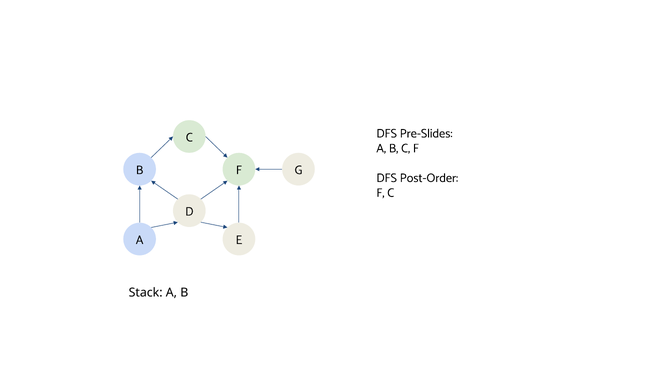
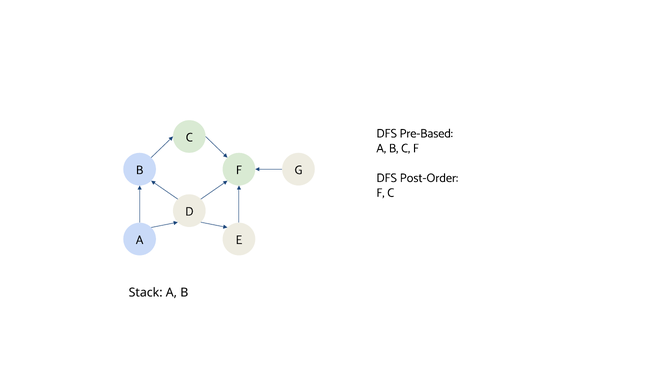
Pre-Slides: Pre-Slides -> Pre-Based
